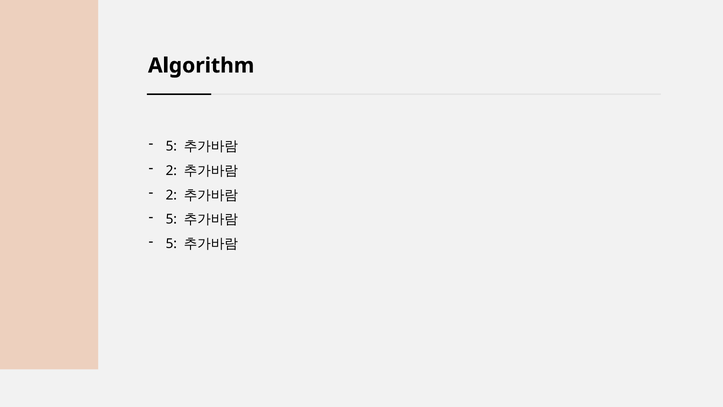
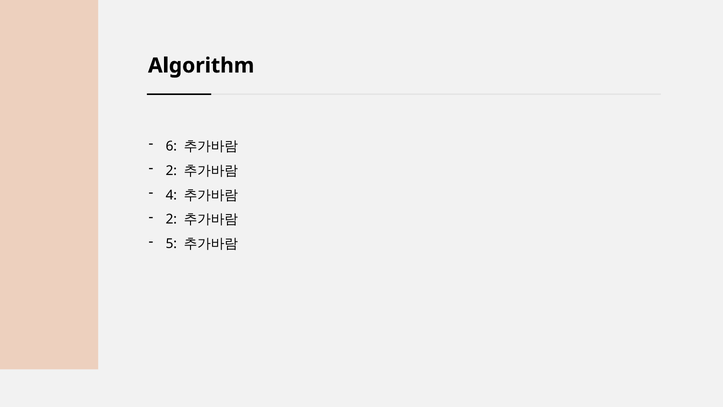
5 at (171, 146): 5 -> 6
2 at (171, 195): 2 -> 4
5 at (171, 219): 5 -> 2
